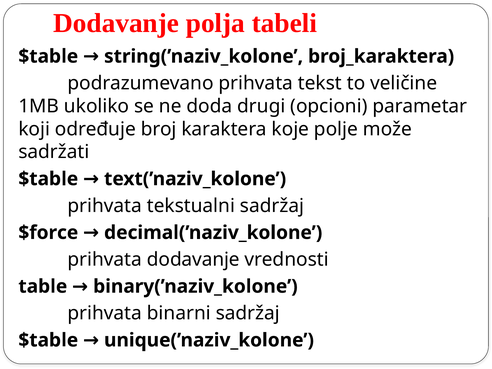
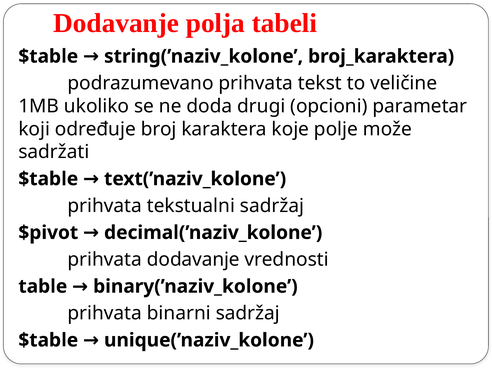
$force: $force -> $pivot
